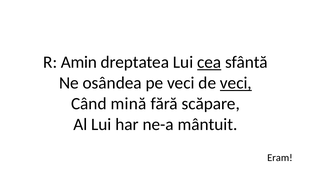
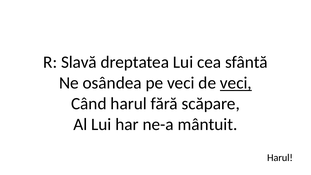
Amin: Amin -> Slavă
cea underline: present -> none
Când mină: mină -> harul
Eram at (280, 158): Eram -> Harul
